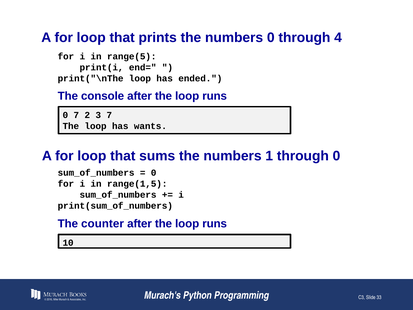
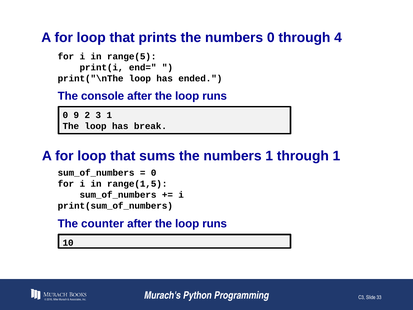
0 7: 7 -> 9
3 7: 7 -> 1
wants: wants -> break
through 0: 0 -> 1
